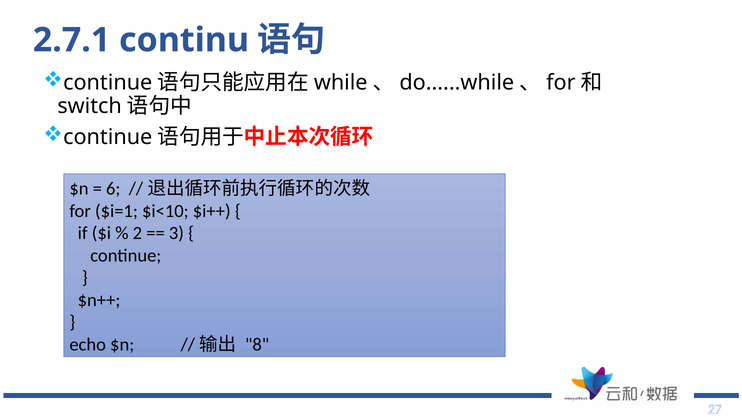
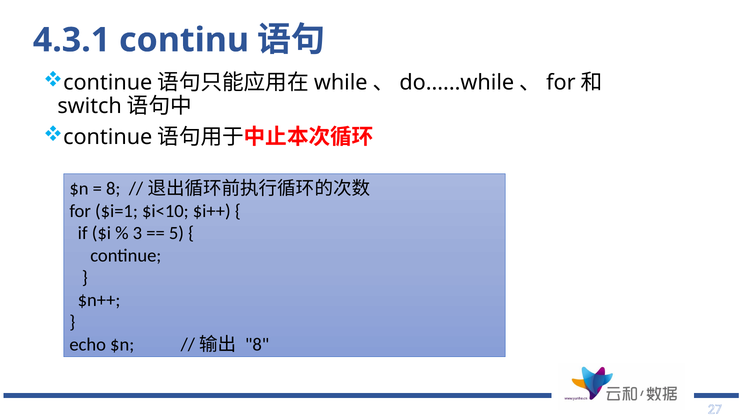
2.7.1: 2.7.1 -> 4.3.1
6 at (113, 189): 6 -> 8
2: 2 -> 3
3: 3 -> 5
